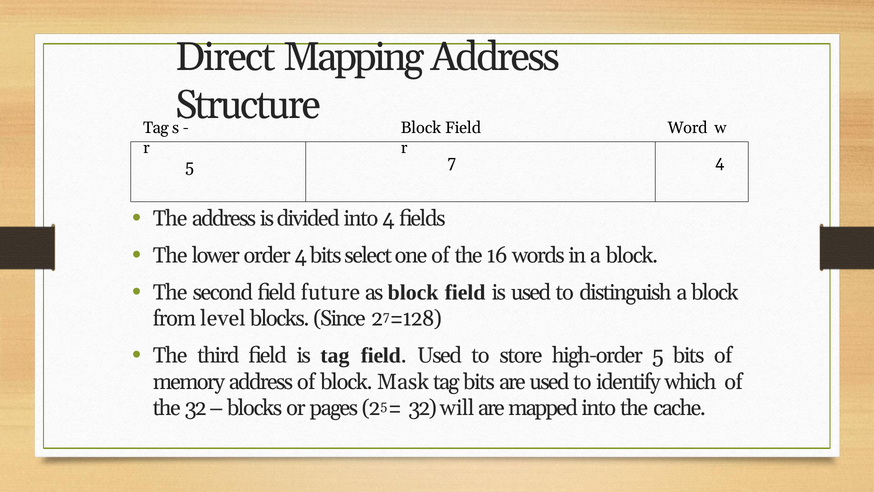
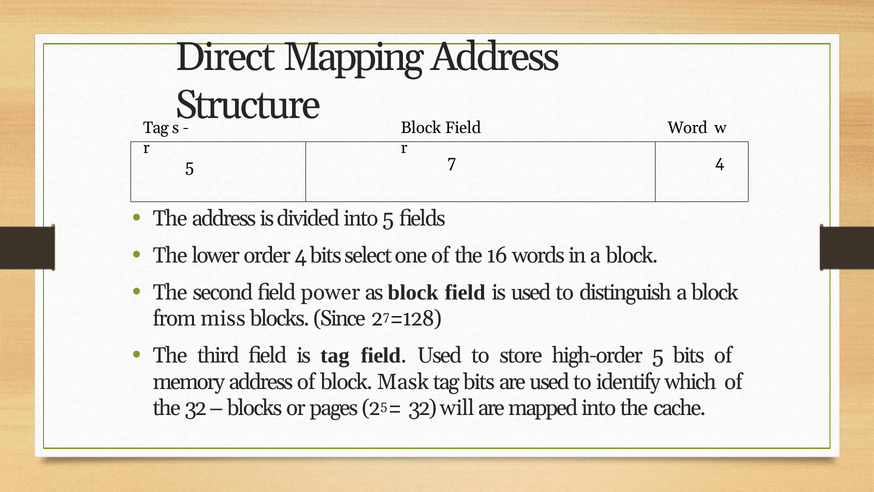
into 4: 4 -> 5
future: future -> power
level: level -> miss
